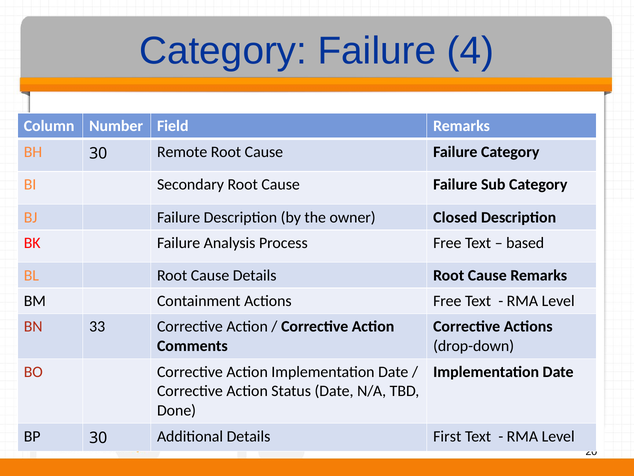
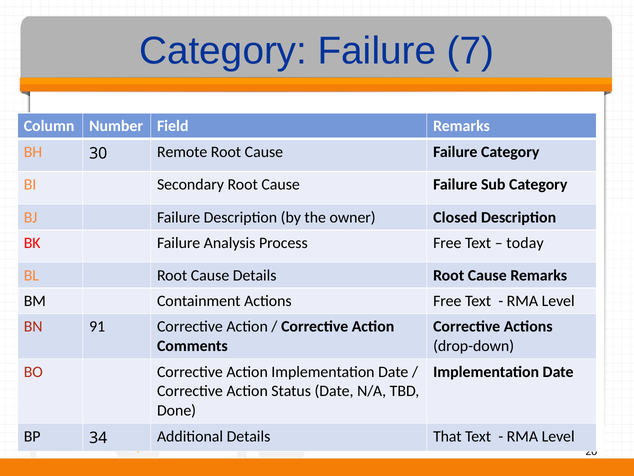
4: 4 -> 7
based: based -> today
33: 33 -> 91
BP 30: 30 -> 34
First: First -> That
